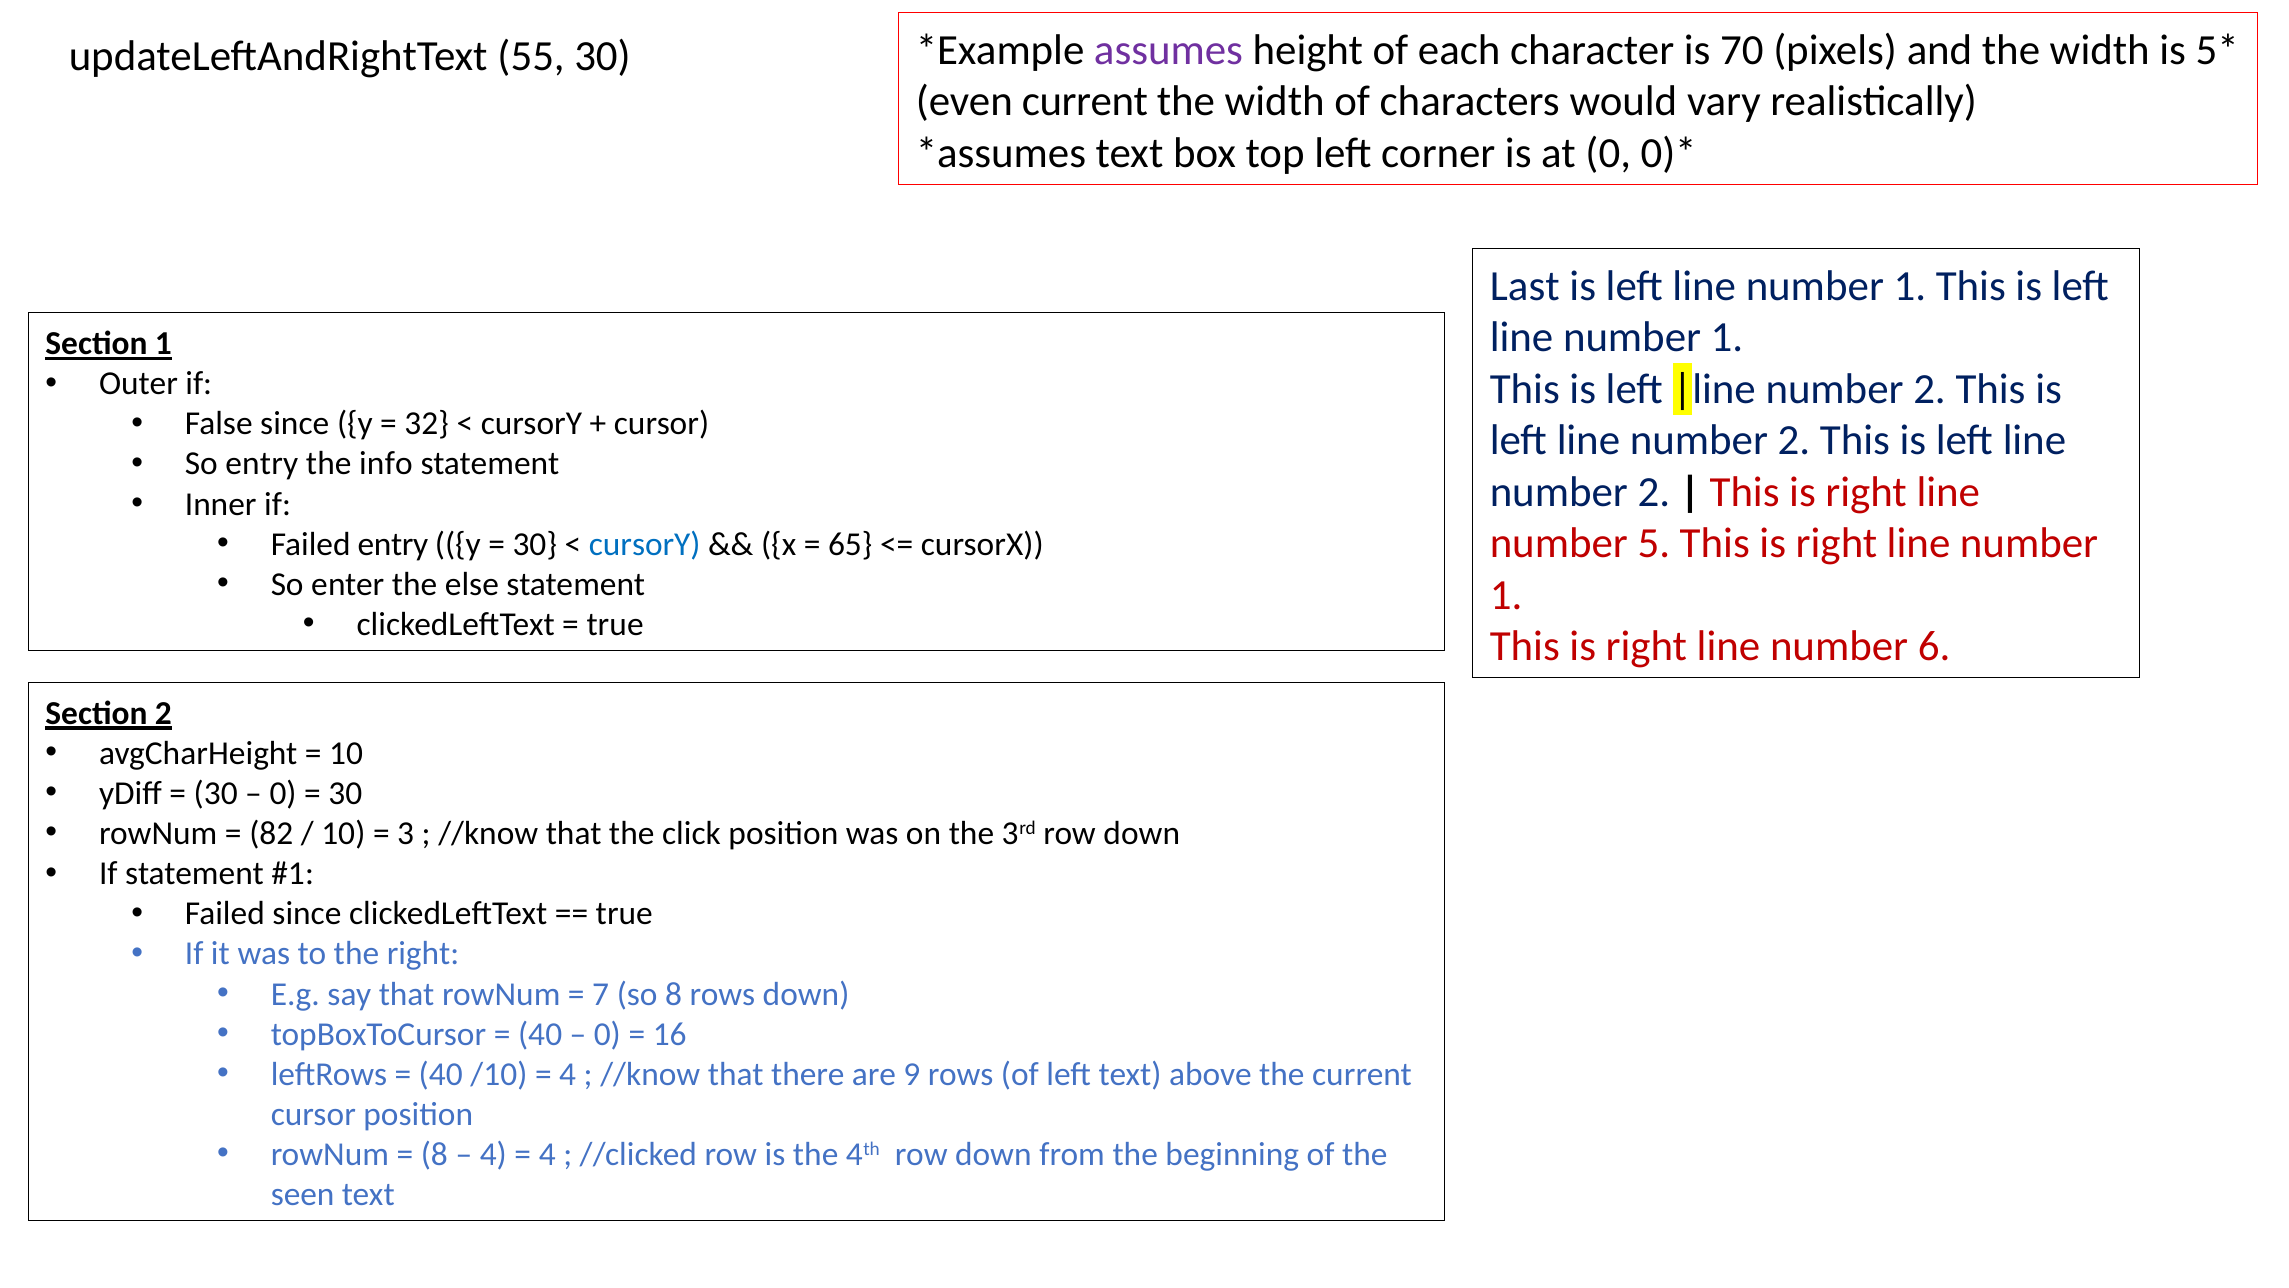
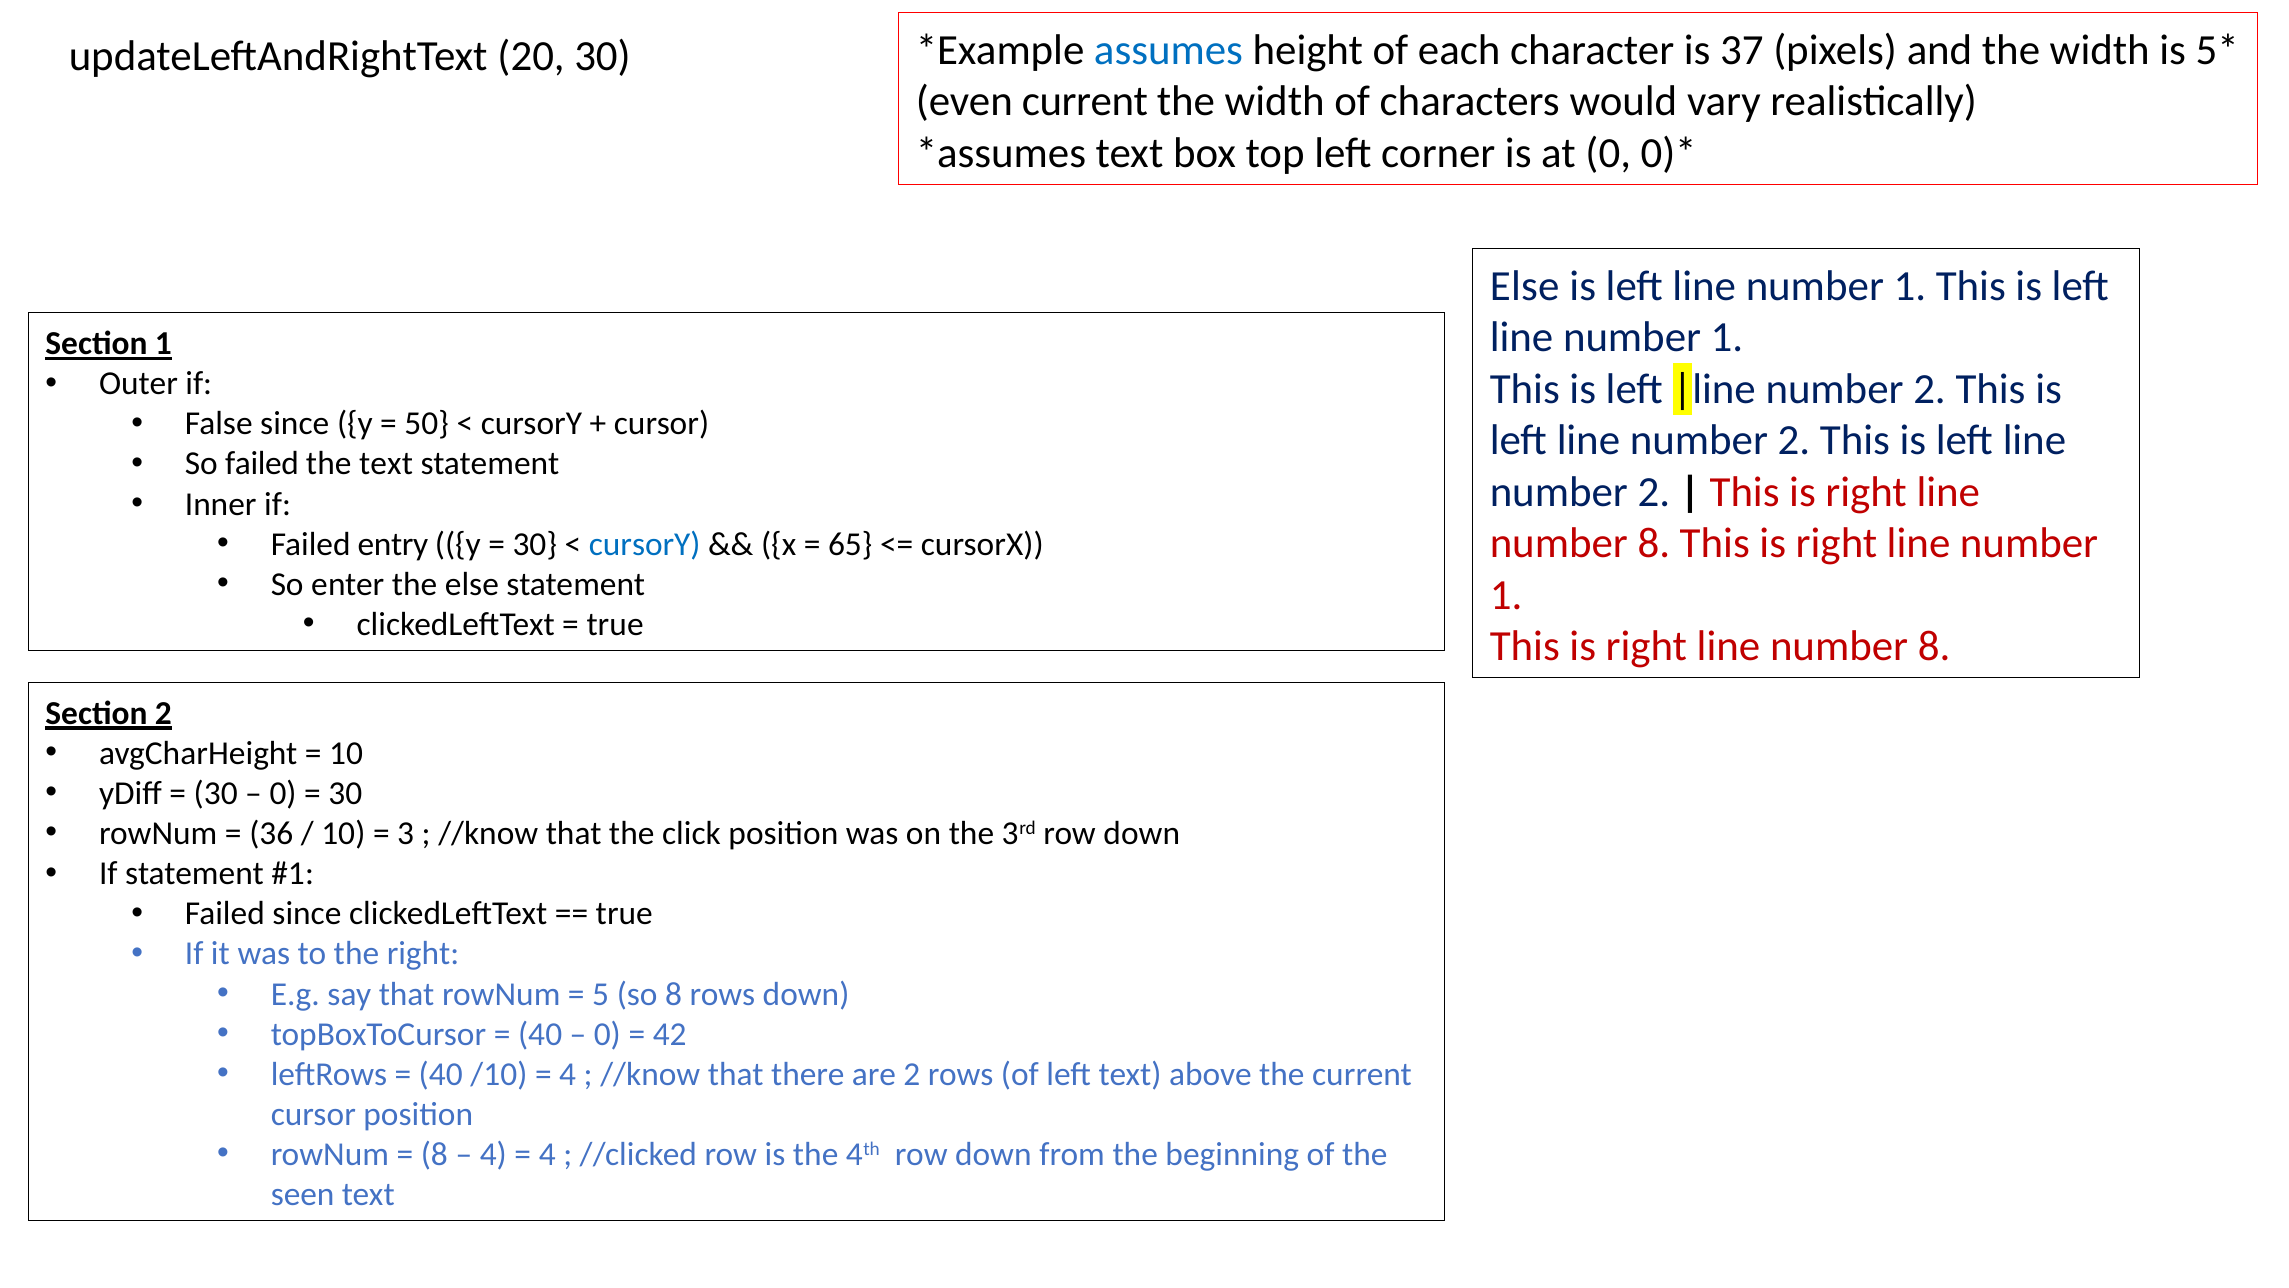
55: 55 -> 20
assumes colour: purple -> blue
70: 70 -> 37
Last at (1525, 286): Last -> Else
32: 32 -> 50
So entry: entry -> failed
the info: info -> text
5 at (1654, 544): 5 -> 8
6 at (1934, 647): 6 -> 8
82: 82 -> 36
7: 7 -> 5
16: 16 -> 42
are 9: 9 -> 2
